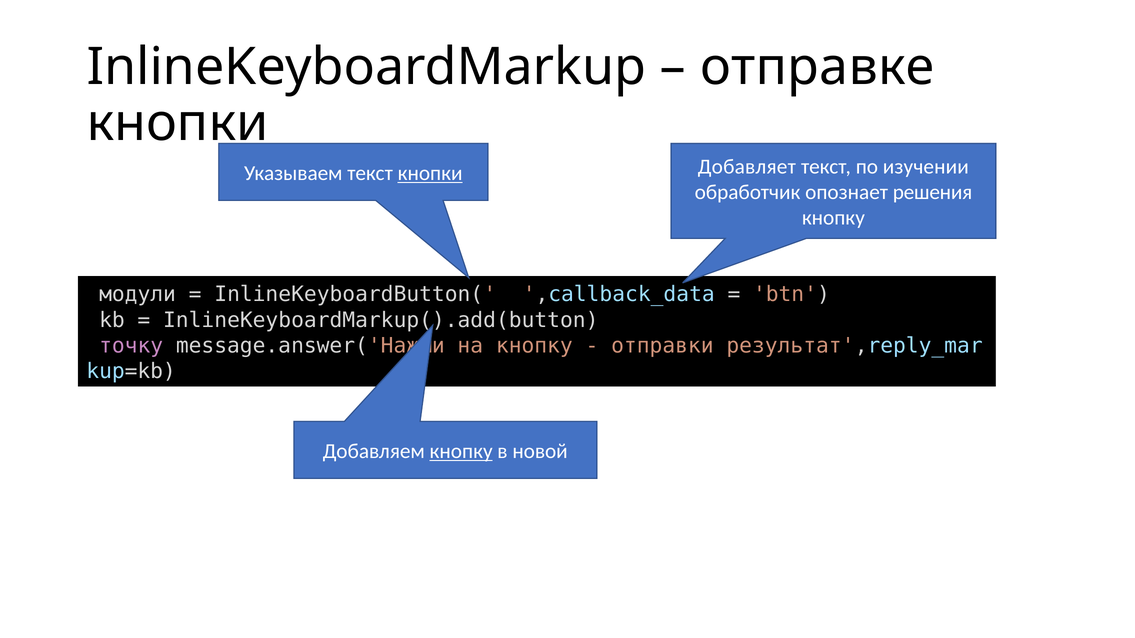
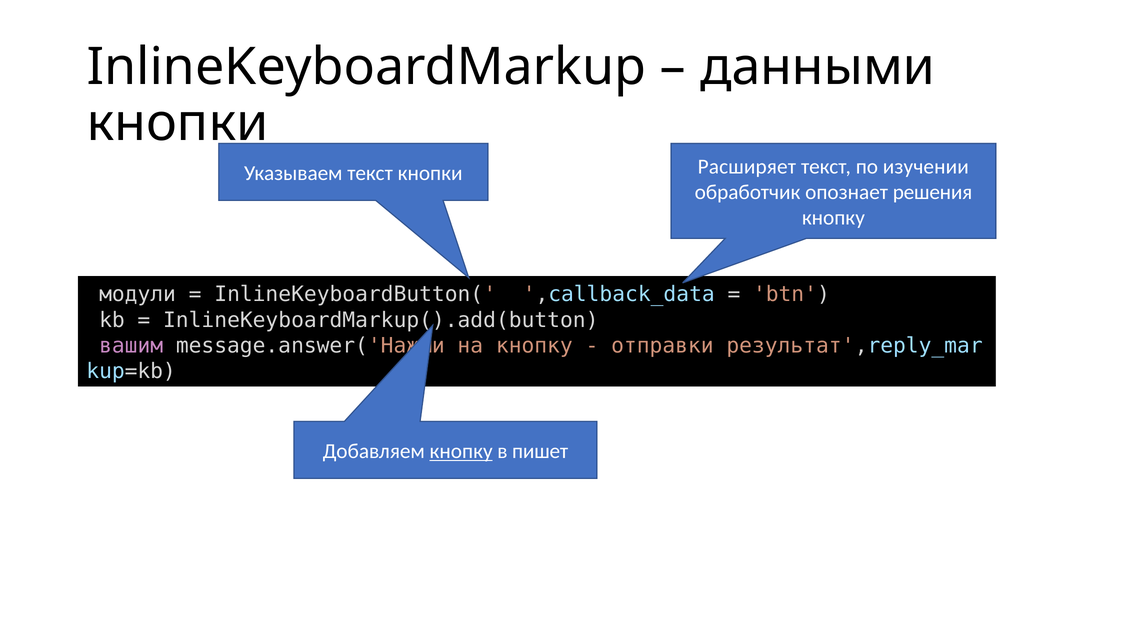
отправке: отправке -> данными
Добавляет: Добавляет -> Расширяет
кнопки at (430, 174) underline: present -> none
точку: точку -> вашим
новой: новой -> пишет
